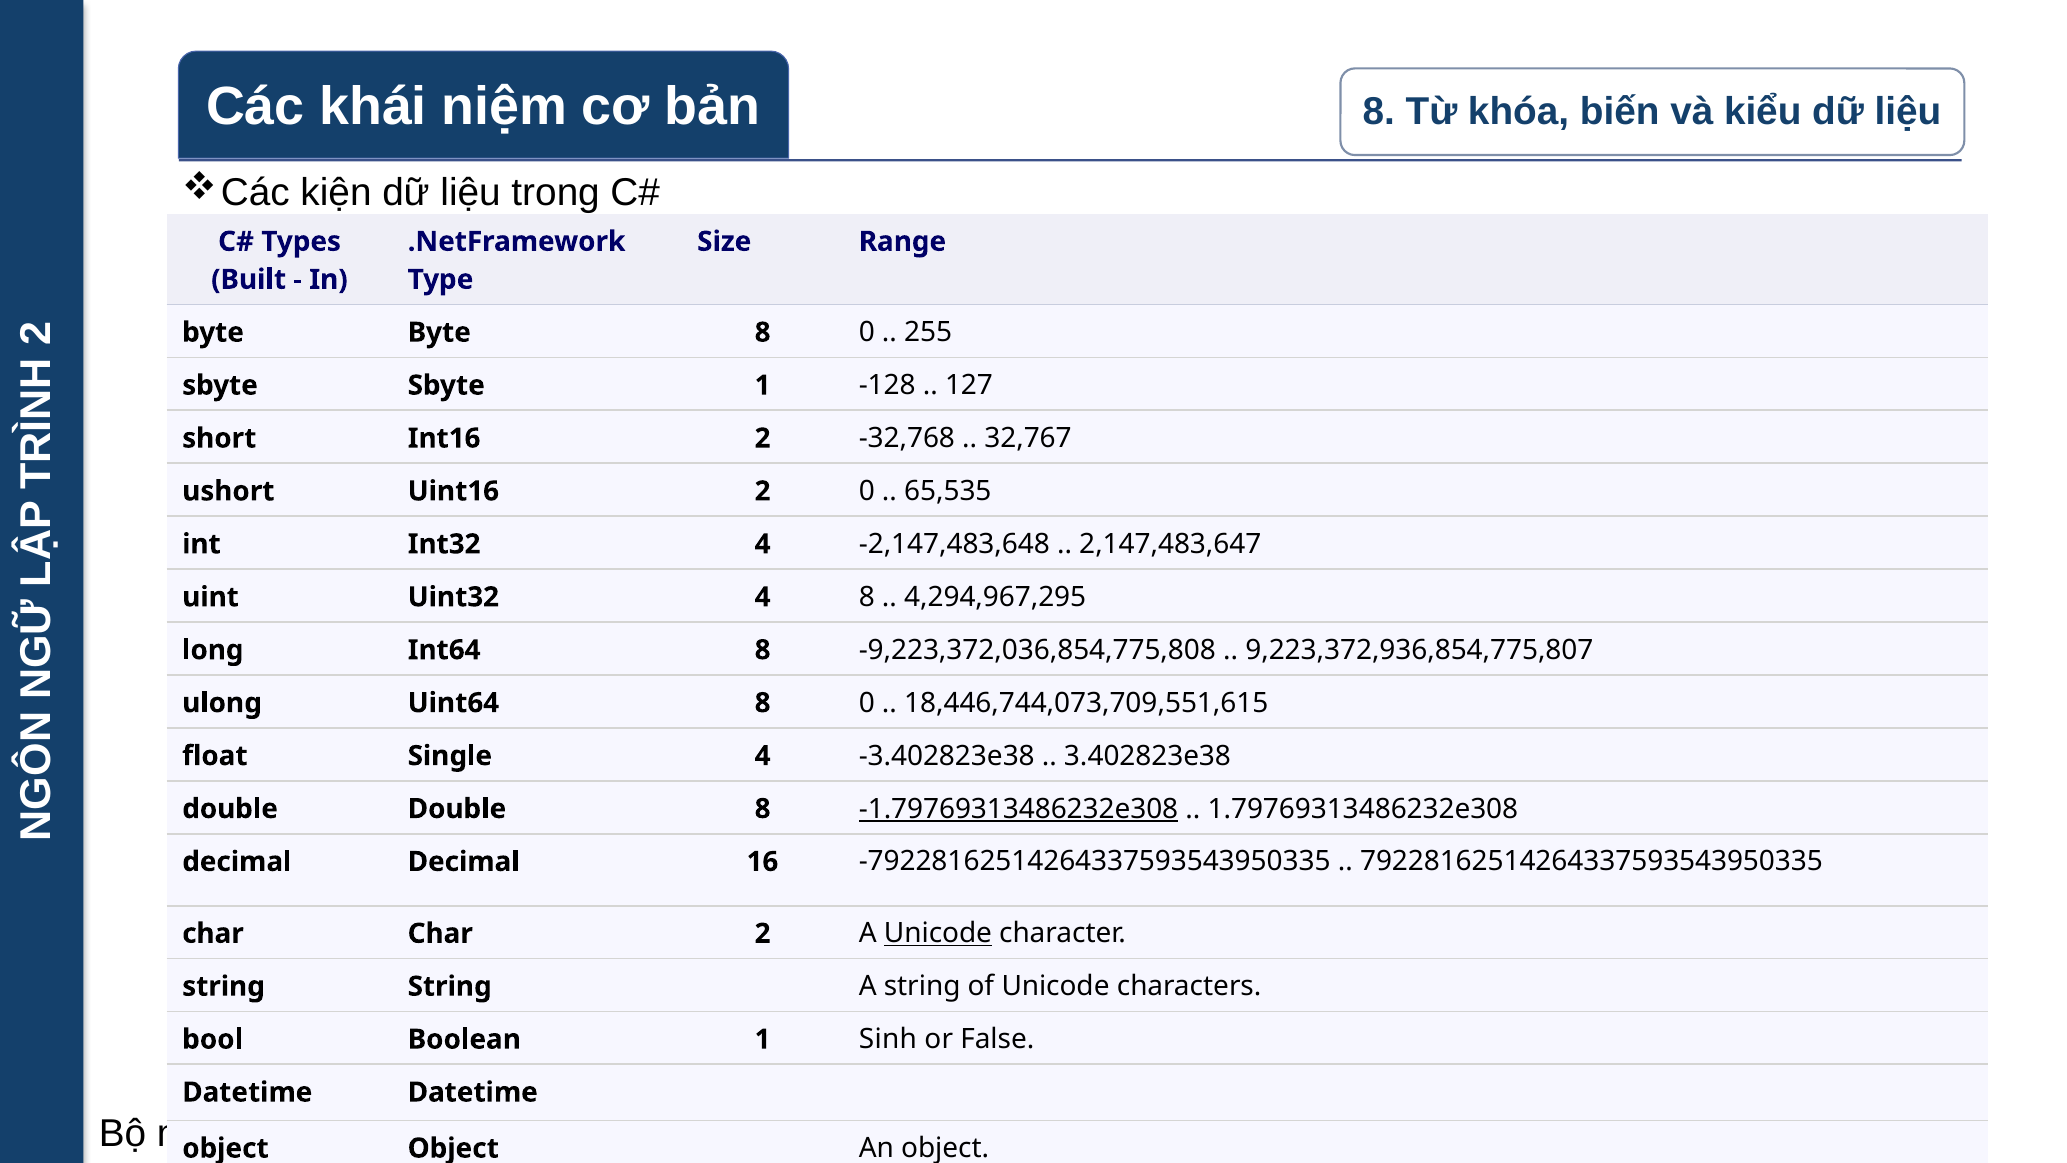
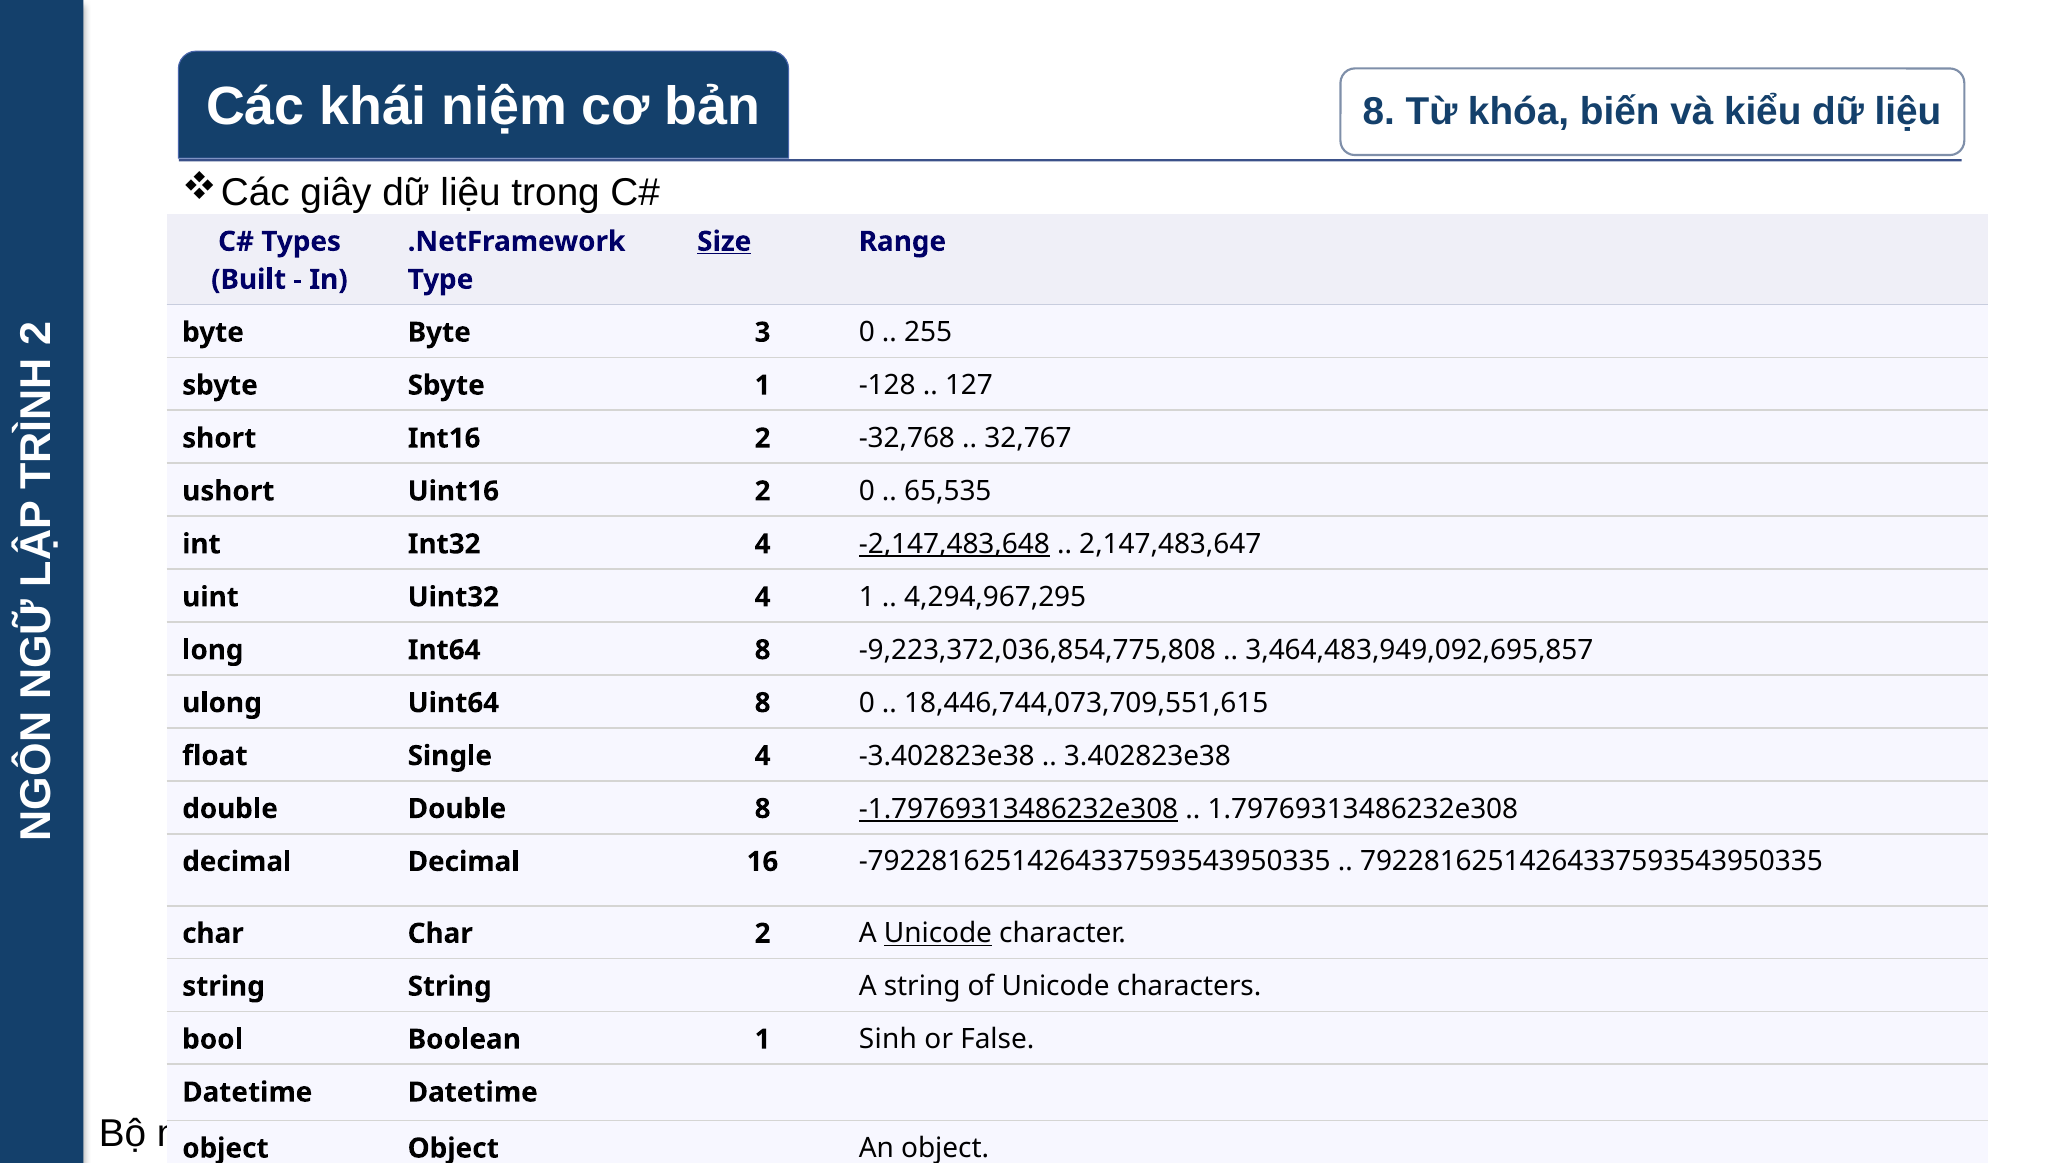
kiện: kiện -> giây
Size underline: none -> present
Byte 8: 8 -> 3
-2,147,483,648 underline: none -> present
4 8: 8 -> 1
9,223,372,936,854,775,807: 9,223,372,936,854,775,807 -> 3,464,483,949,092,695,857
